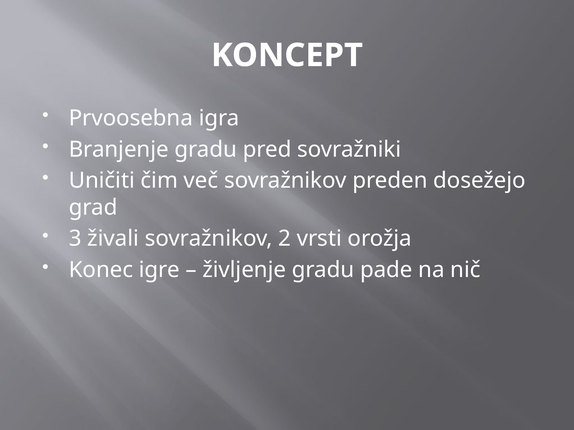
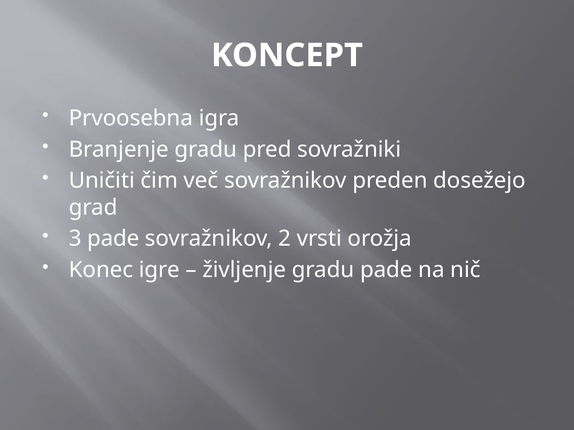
3 živali: živali -> pade
